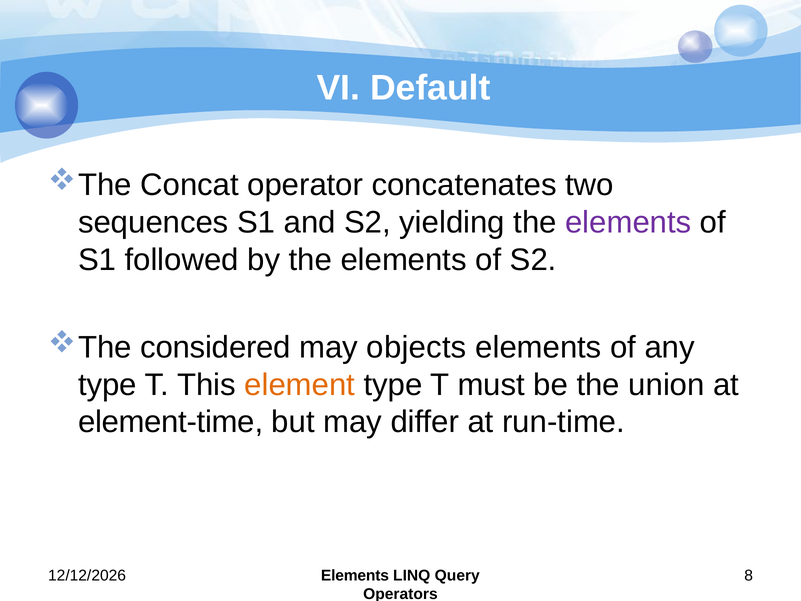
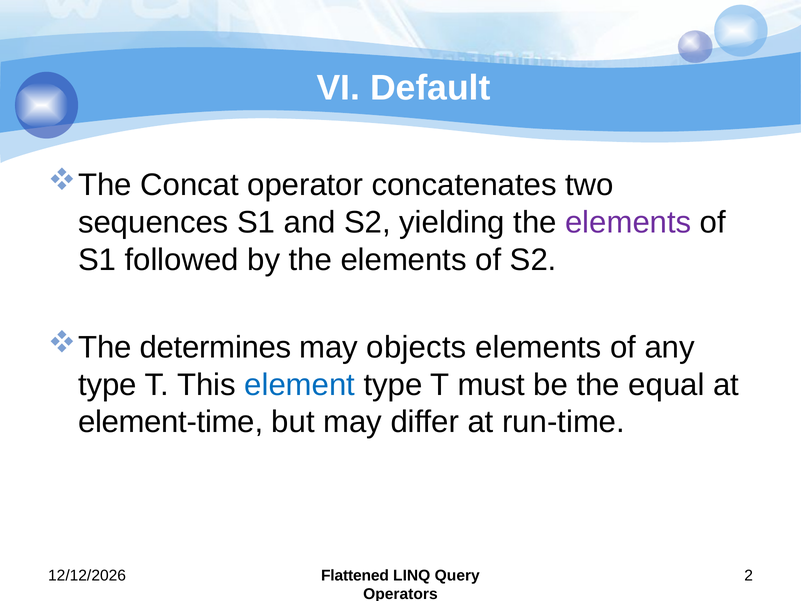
considered: considered -> determines
element colour: orange -> blue
union: union -> equal
Elements at (355, 575): Elements -> Flattened
8: 8 -> 2
